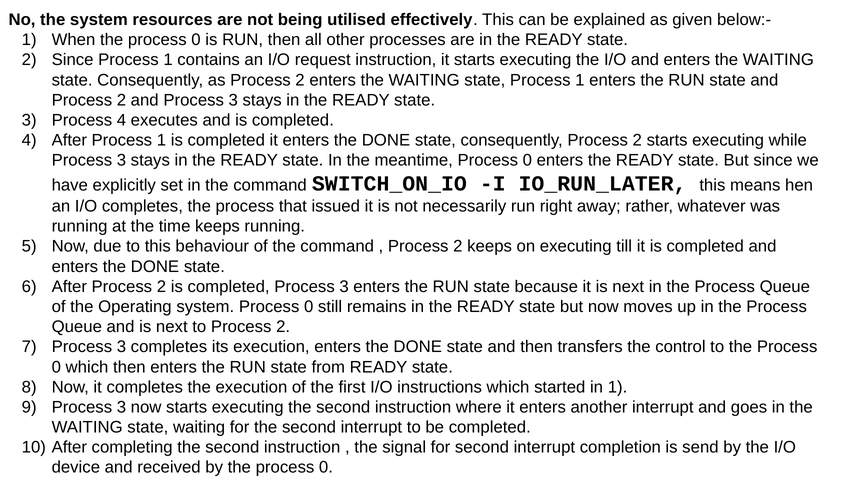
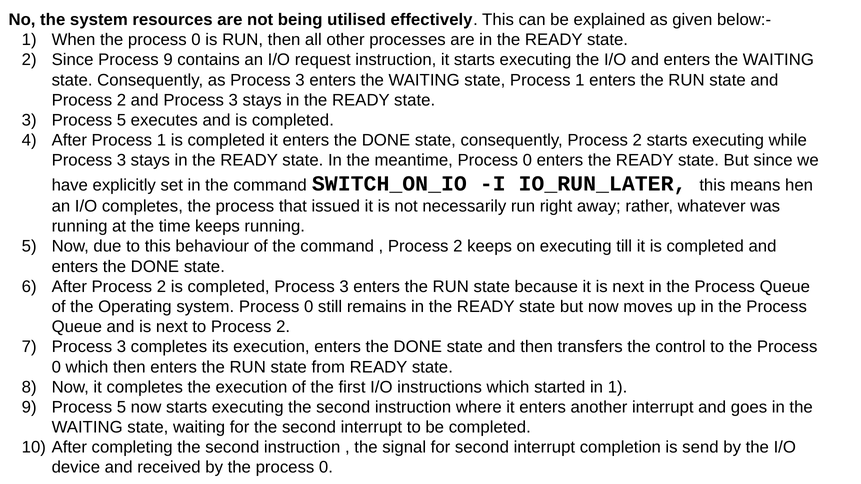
Since Process 1: 1 -> 9
as Process 2: 2 -> 3
3 Process 4: 4 -> 5
3 at (121, 407): 3 -> 5
